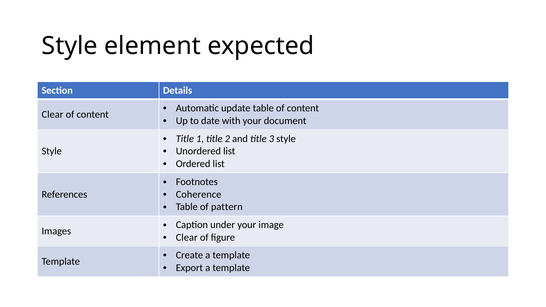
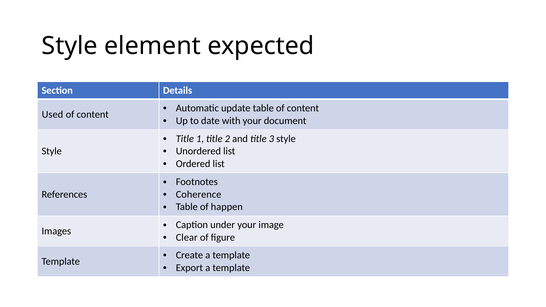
Clear at (53, 115): Clear -> Used
pattern: pattern -> happen
